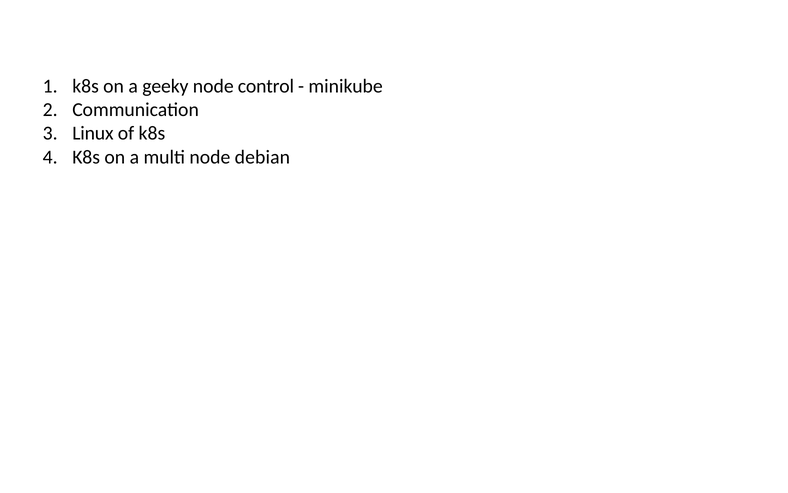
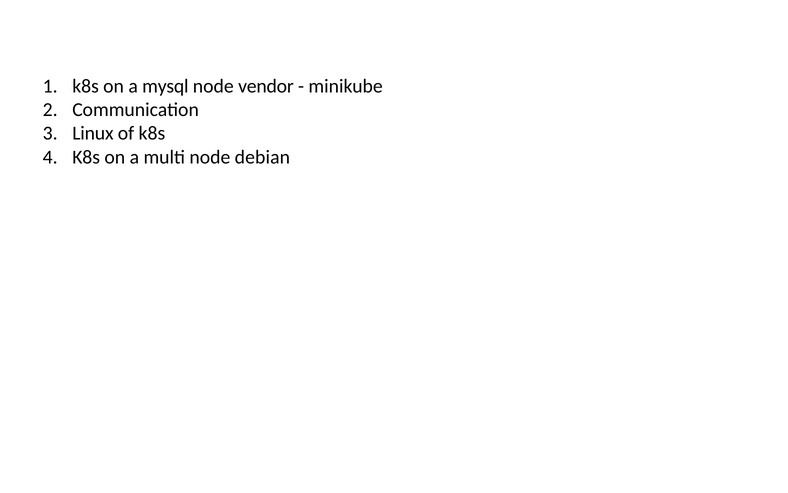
geeky: geeky -> mysql
control: control -> vendor
